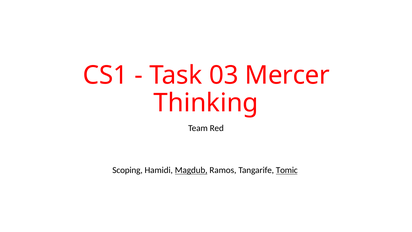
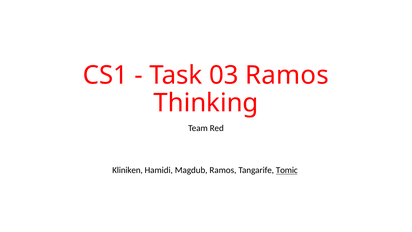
03 Mercer: Mercer -> Ramos
Scoping: Scoping -> Kliniken
Magdub underline: present -> none
